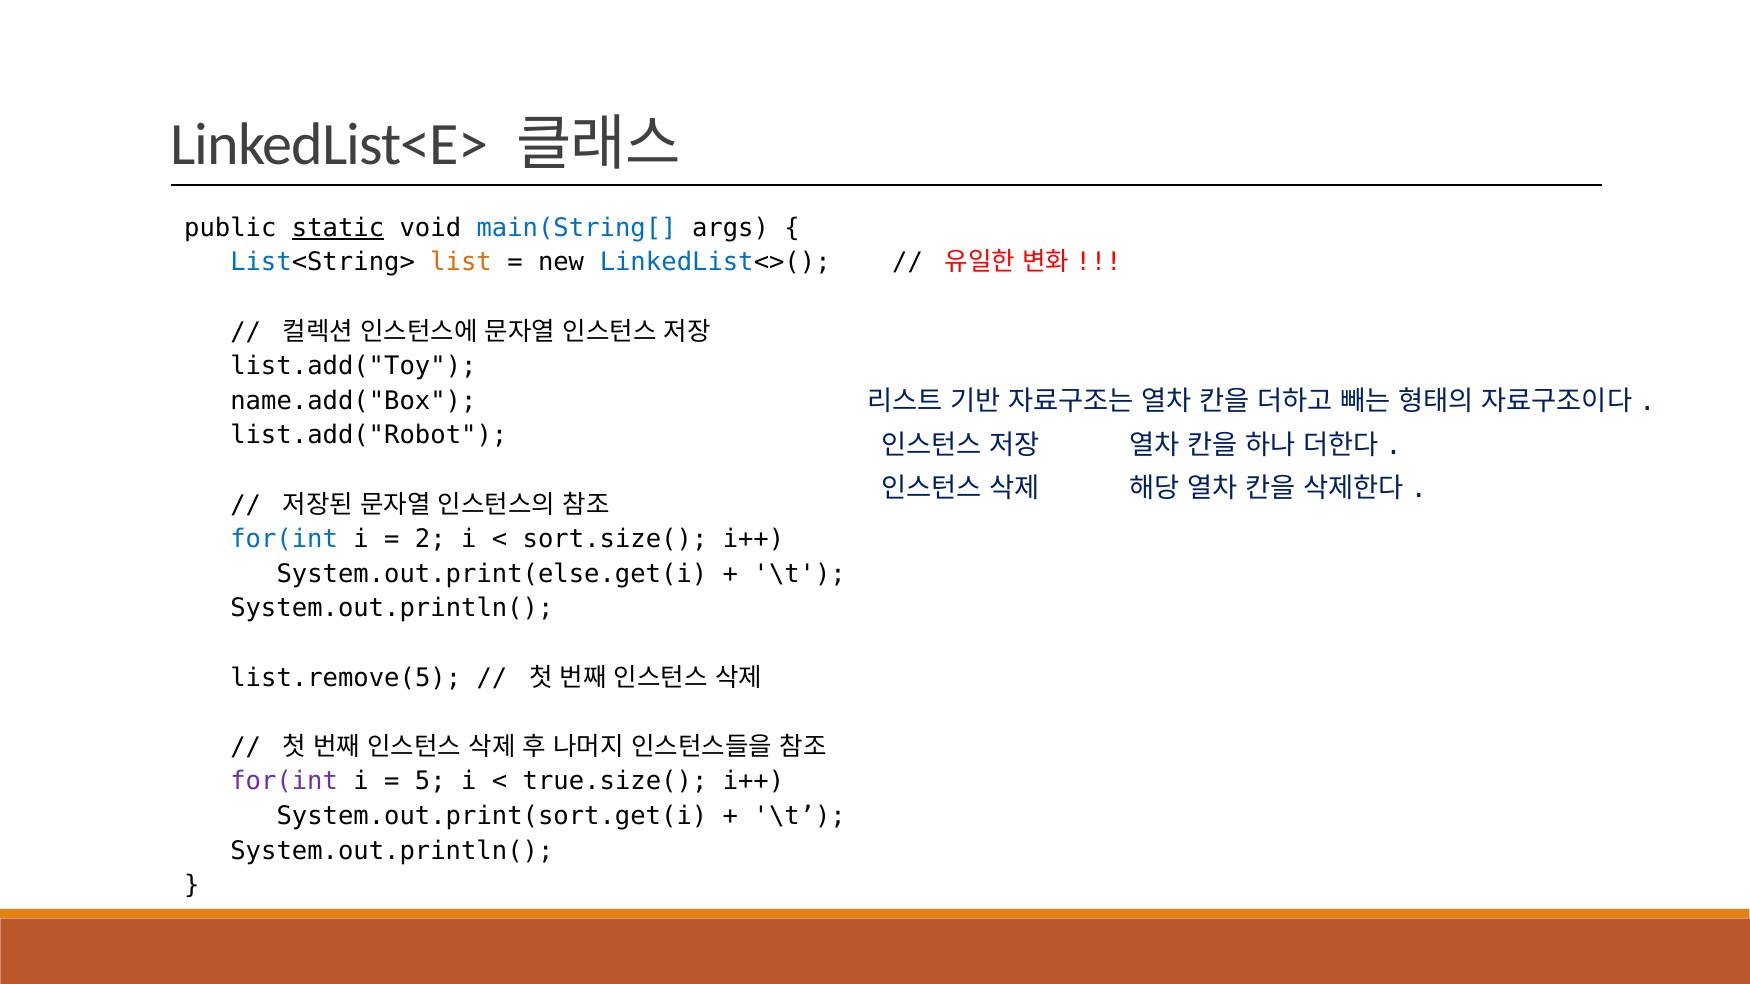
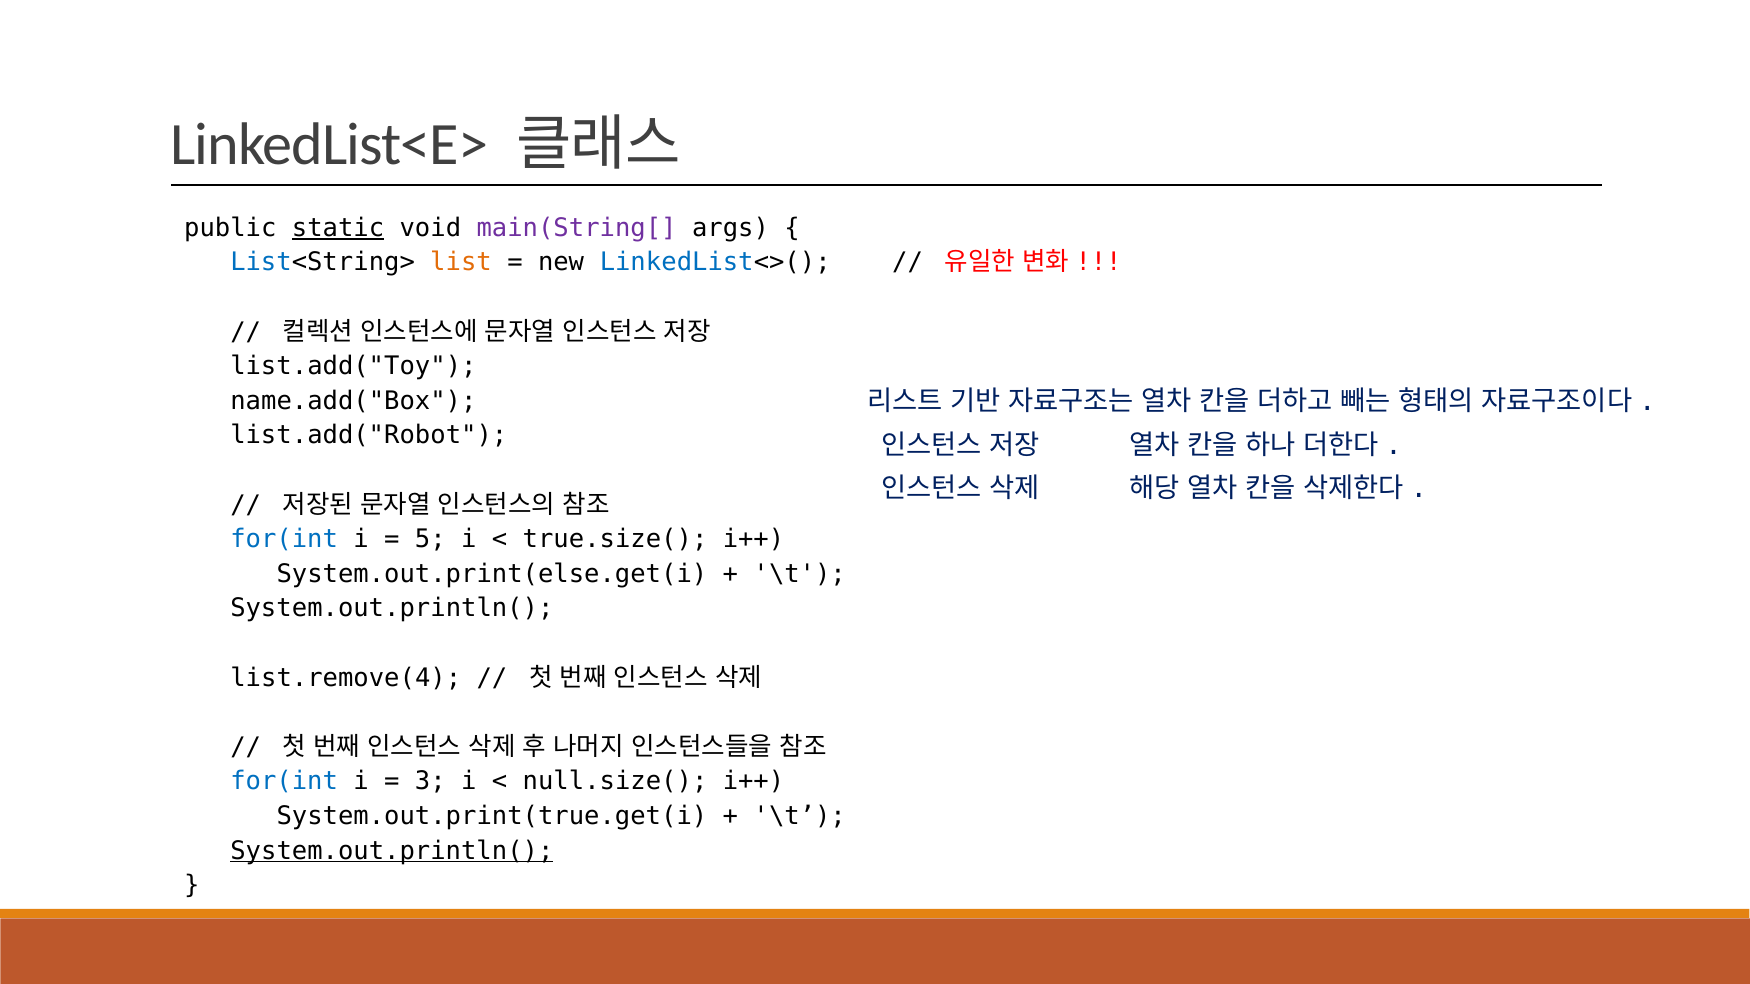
main(String[ colour: blue -> purple
2: 2 -> 5
sort.size(: sort.size( -> true.size(
list.remove(5: list.remove(5 -> list.remove(4
for(int at (284, 782) colour: purple -> blue
5: 5 -> 3
true.size(: true.size( -> null.size(
System.out.print(sort.get(i: System.out.print(sort.get(i -> System.out.print(true.get(i
System.out.println( at (392, 851) underline: none -> present
